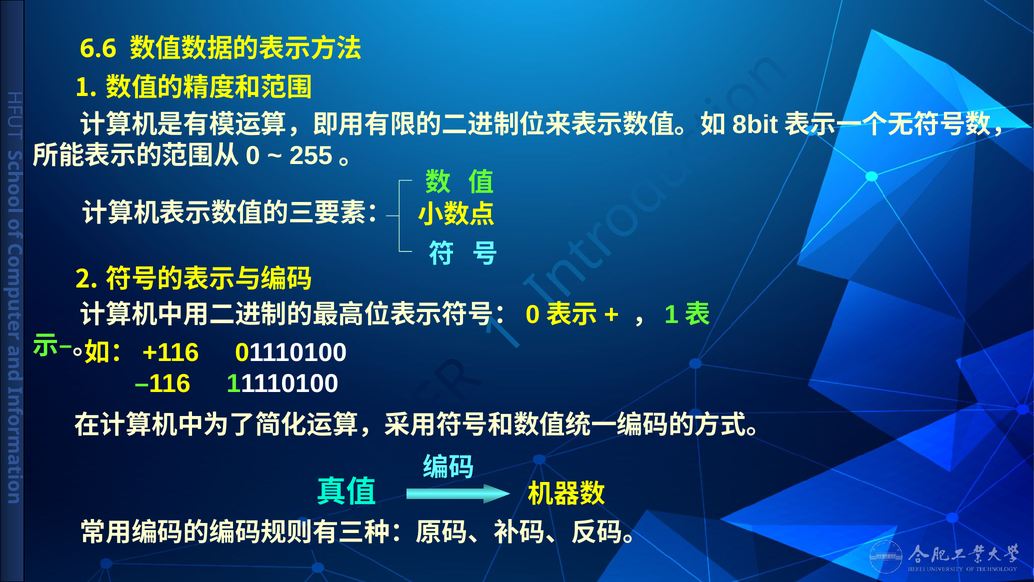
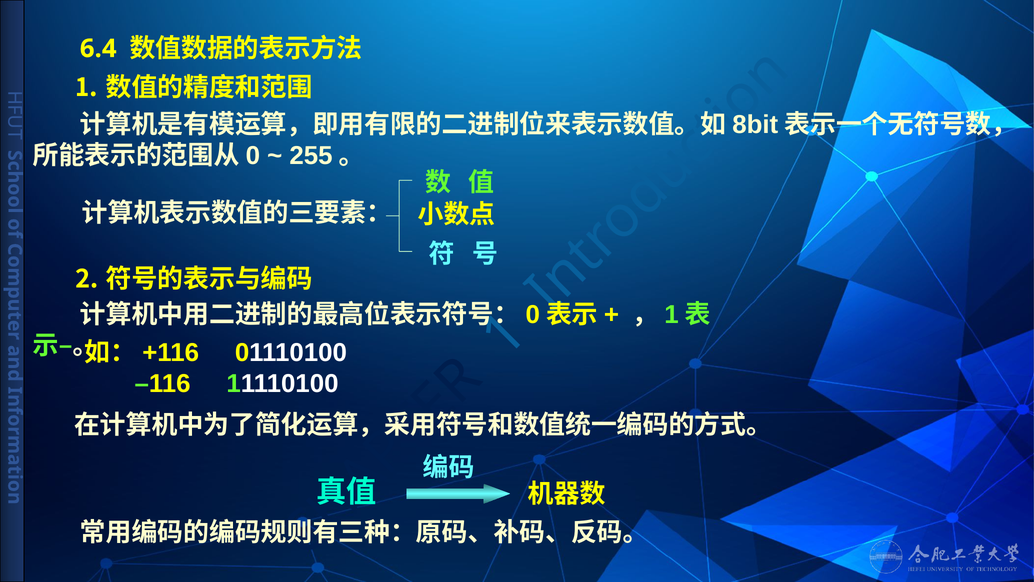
6.6: 6.6 -> 6.4
